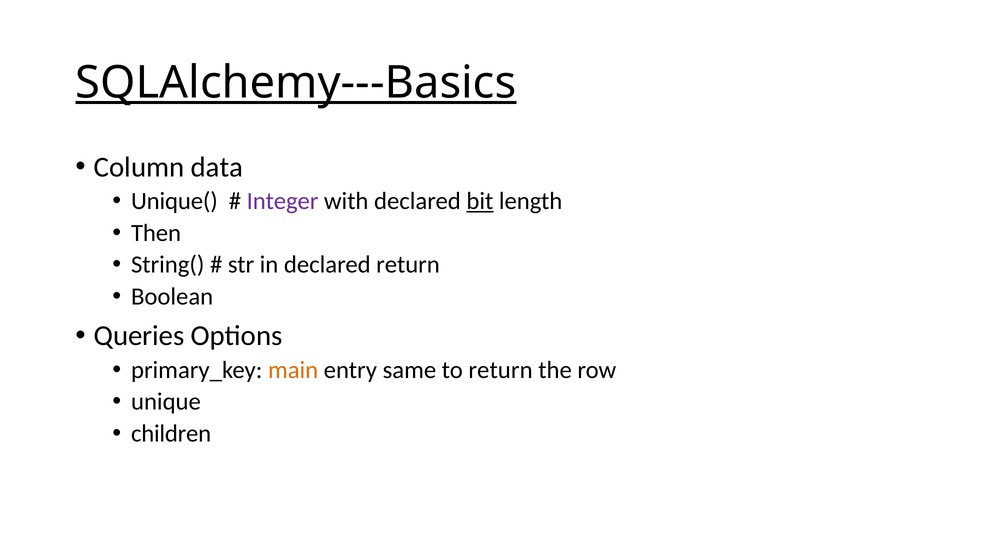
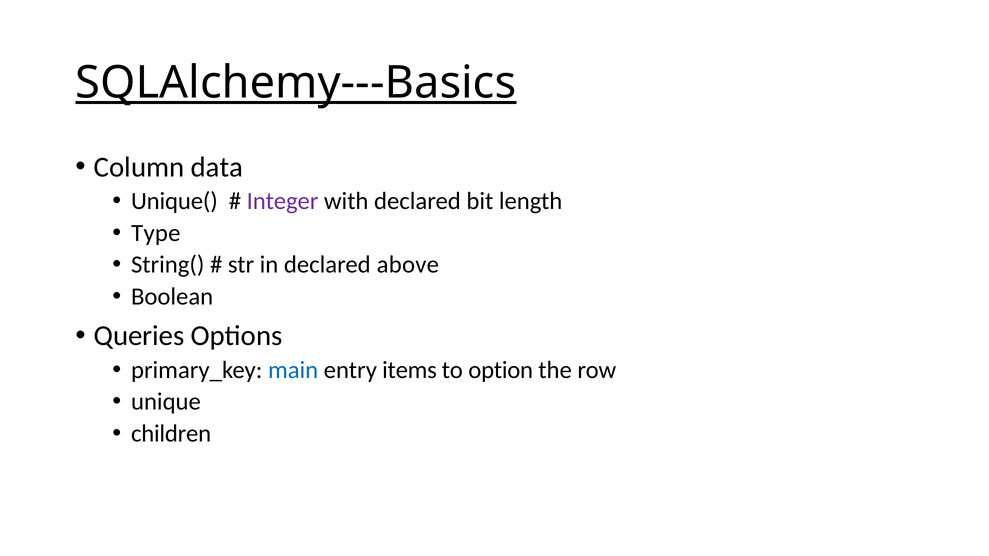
bit underline: present -> none
Then: Then -> Type
declared return: return -> above
main colour: orange -> blue
same: same -> items
to return: return -> option
